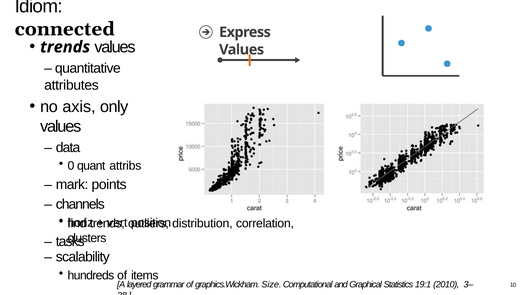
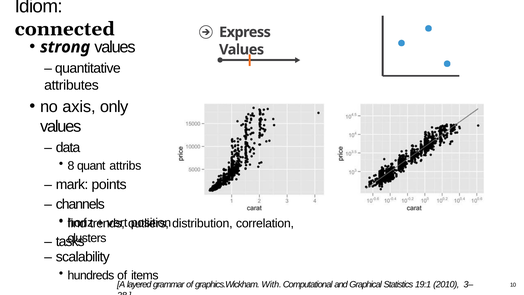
trends at (65, 47): trends -> strong
0: 0 -> 8
Size: Size -> With
